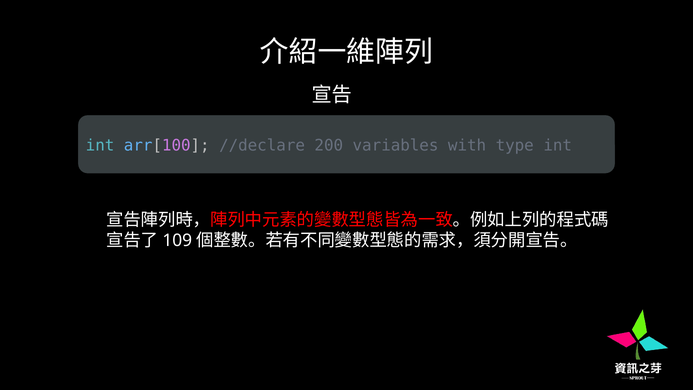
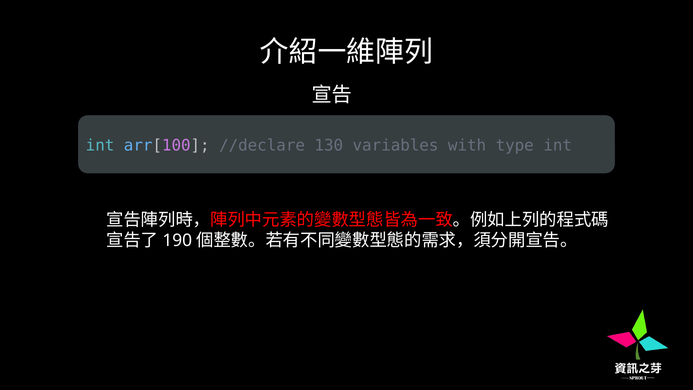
200: 200 -> 130
109: 109 -> 190
